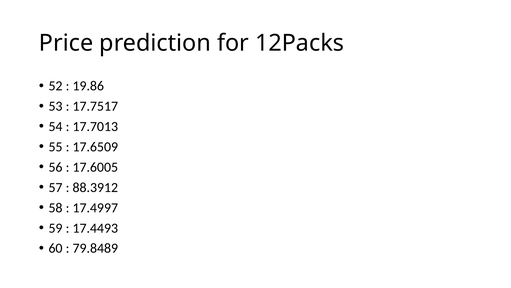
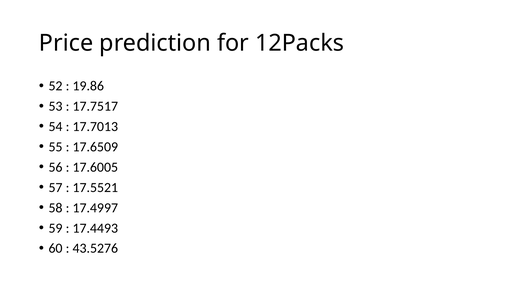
88.3912: 88.3912 -> 17.5521
79.8489: 79.8489 -> 43.5276
